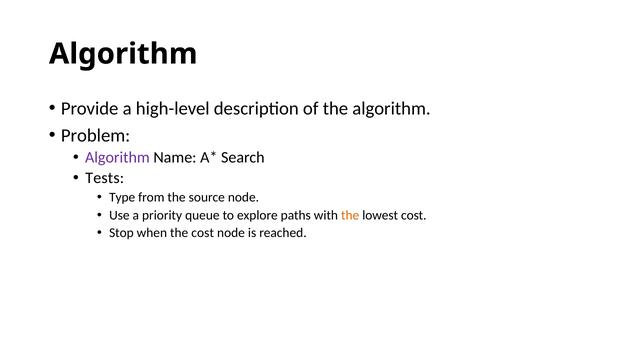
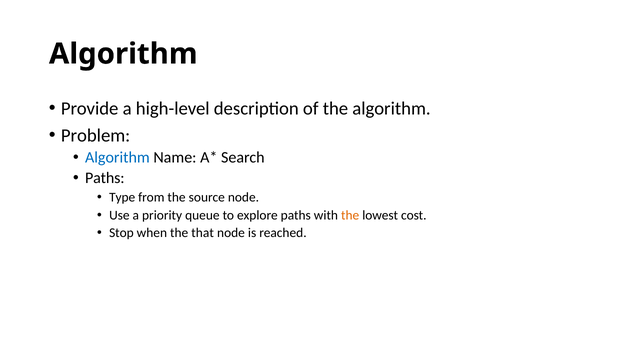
Algorithm at (117, 158) colour: purple -> blue
Tests at (105, 178): Tests -> Paths
the cost: cost -> that
